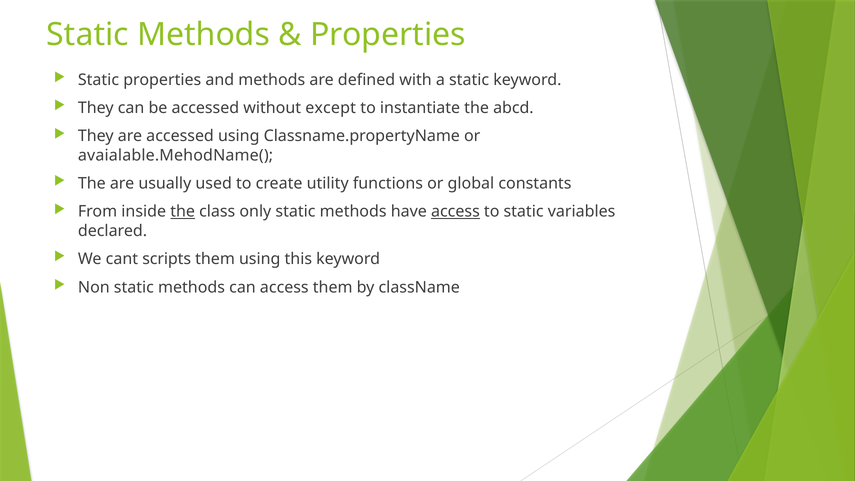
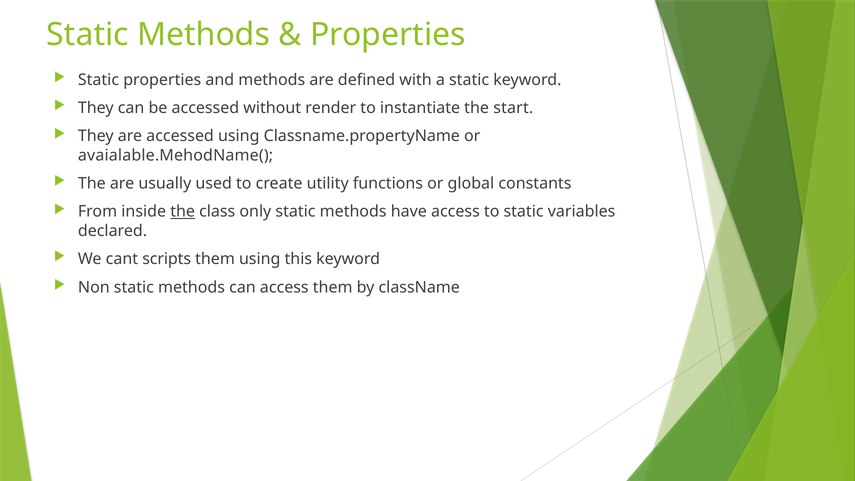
except: except -> render
abcd: abcd -> start
access at (455, 212) underline: present -> none
